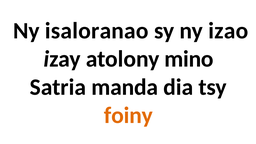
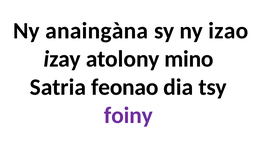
isaloranao: isaloranao -> anaingàna
manda: manda -> feonao
foiny colour: orange -> purple
